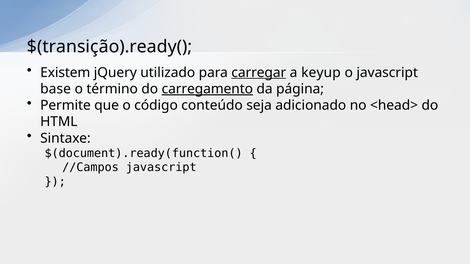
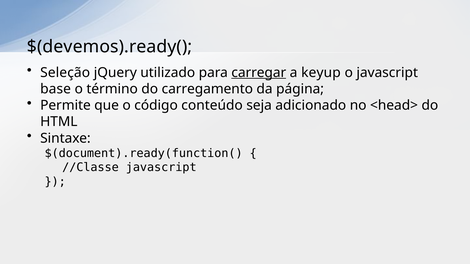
$(transição).ready(: $(transição).ready( -> $(devemos).ready(
Existem: Existem -> Seleção
carregamento underline: present -> none
//Campos: //Campos -> //Classe
